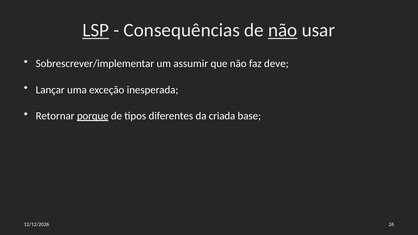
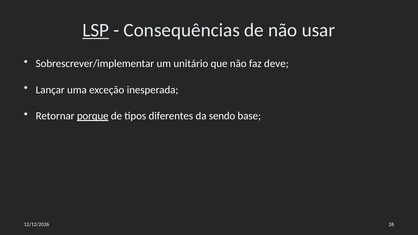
não at (283, 30) underline: present -> none
assumir: assumir -> unitário
criada: criada -> sendo
